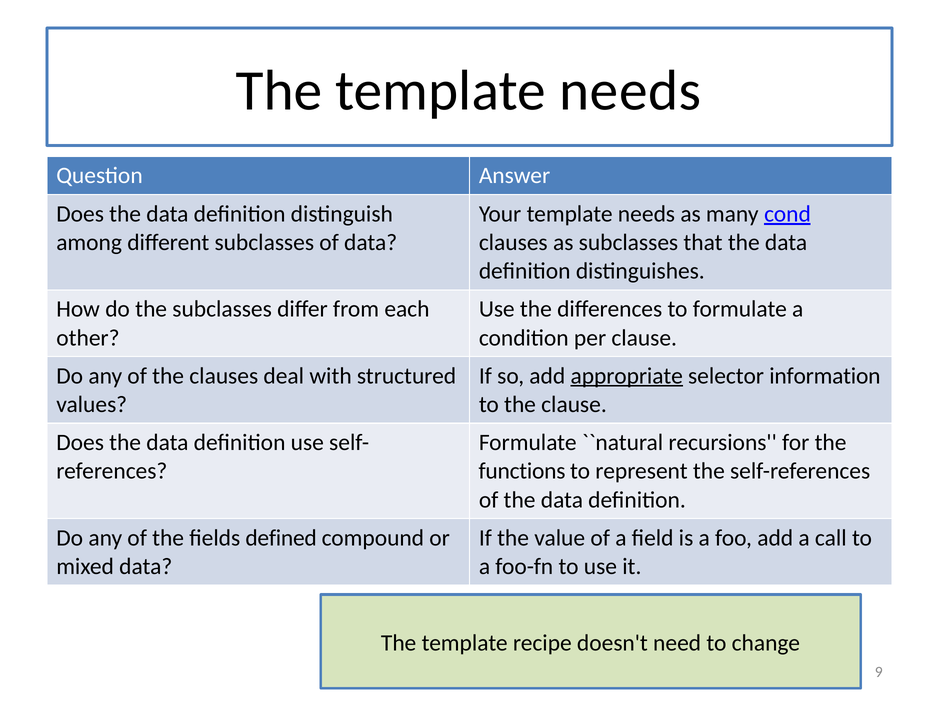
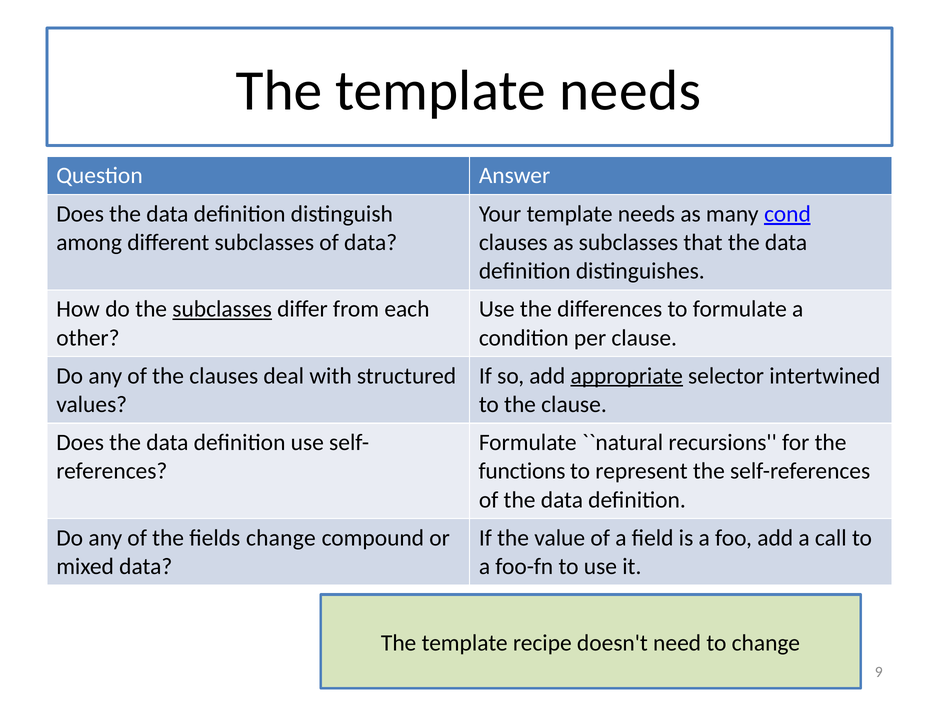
subclasses at (222, 309) underline: none -> present
information: information -> intertwined
fields defined: defined -> change
